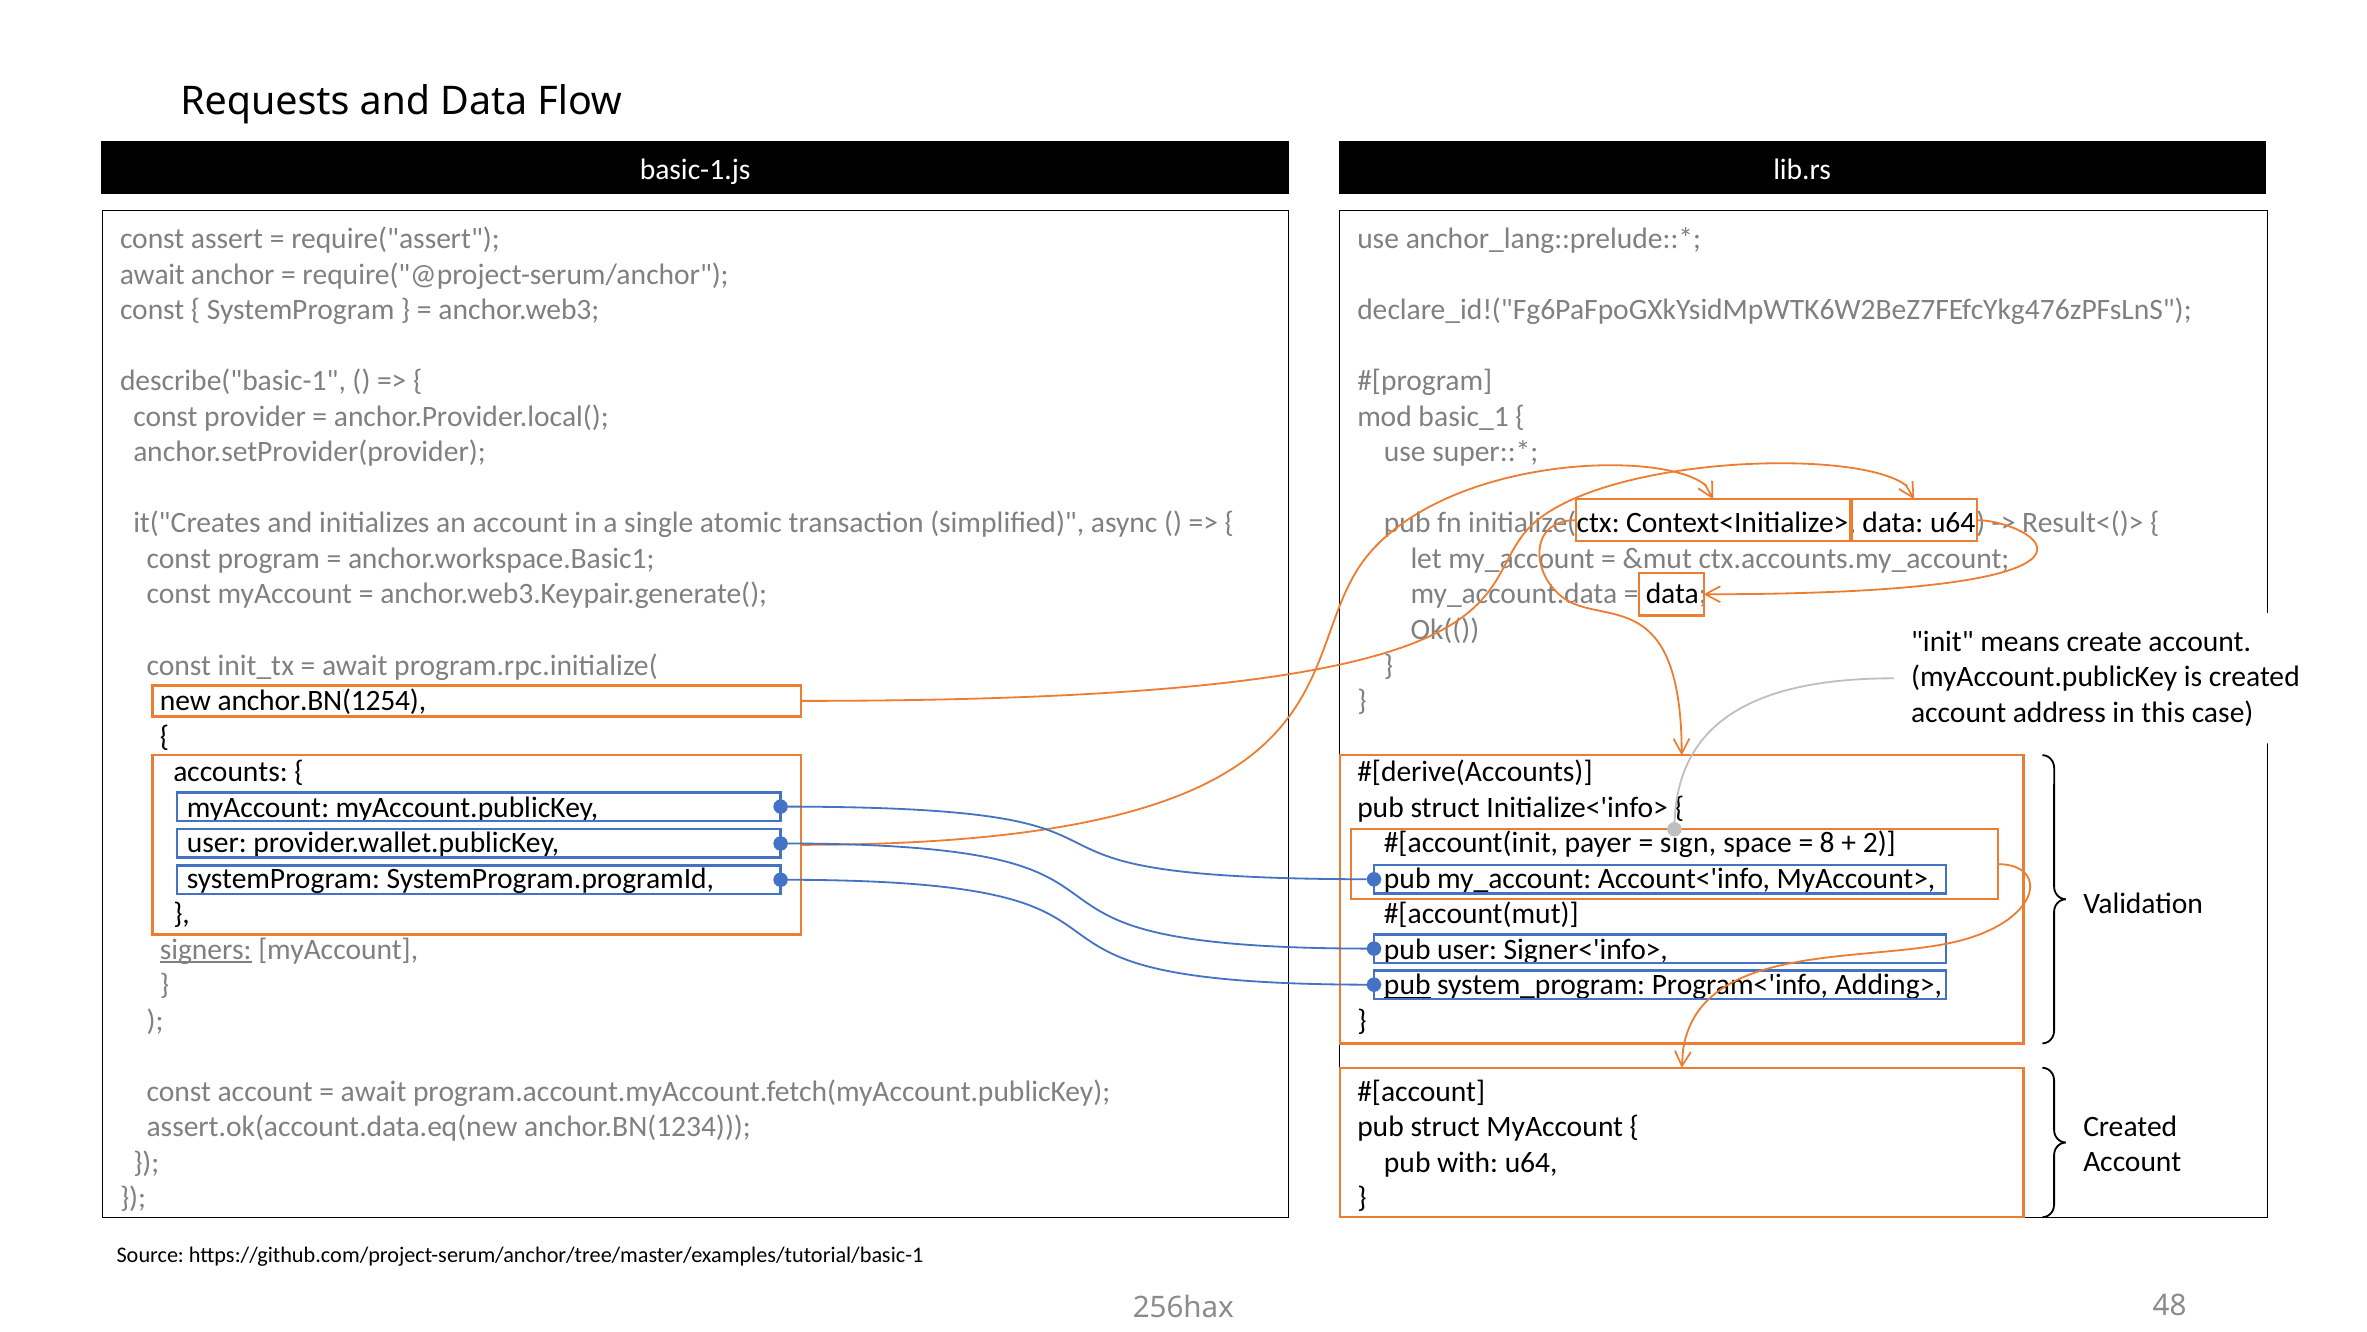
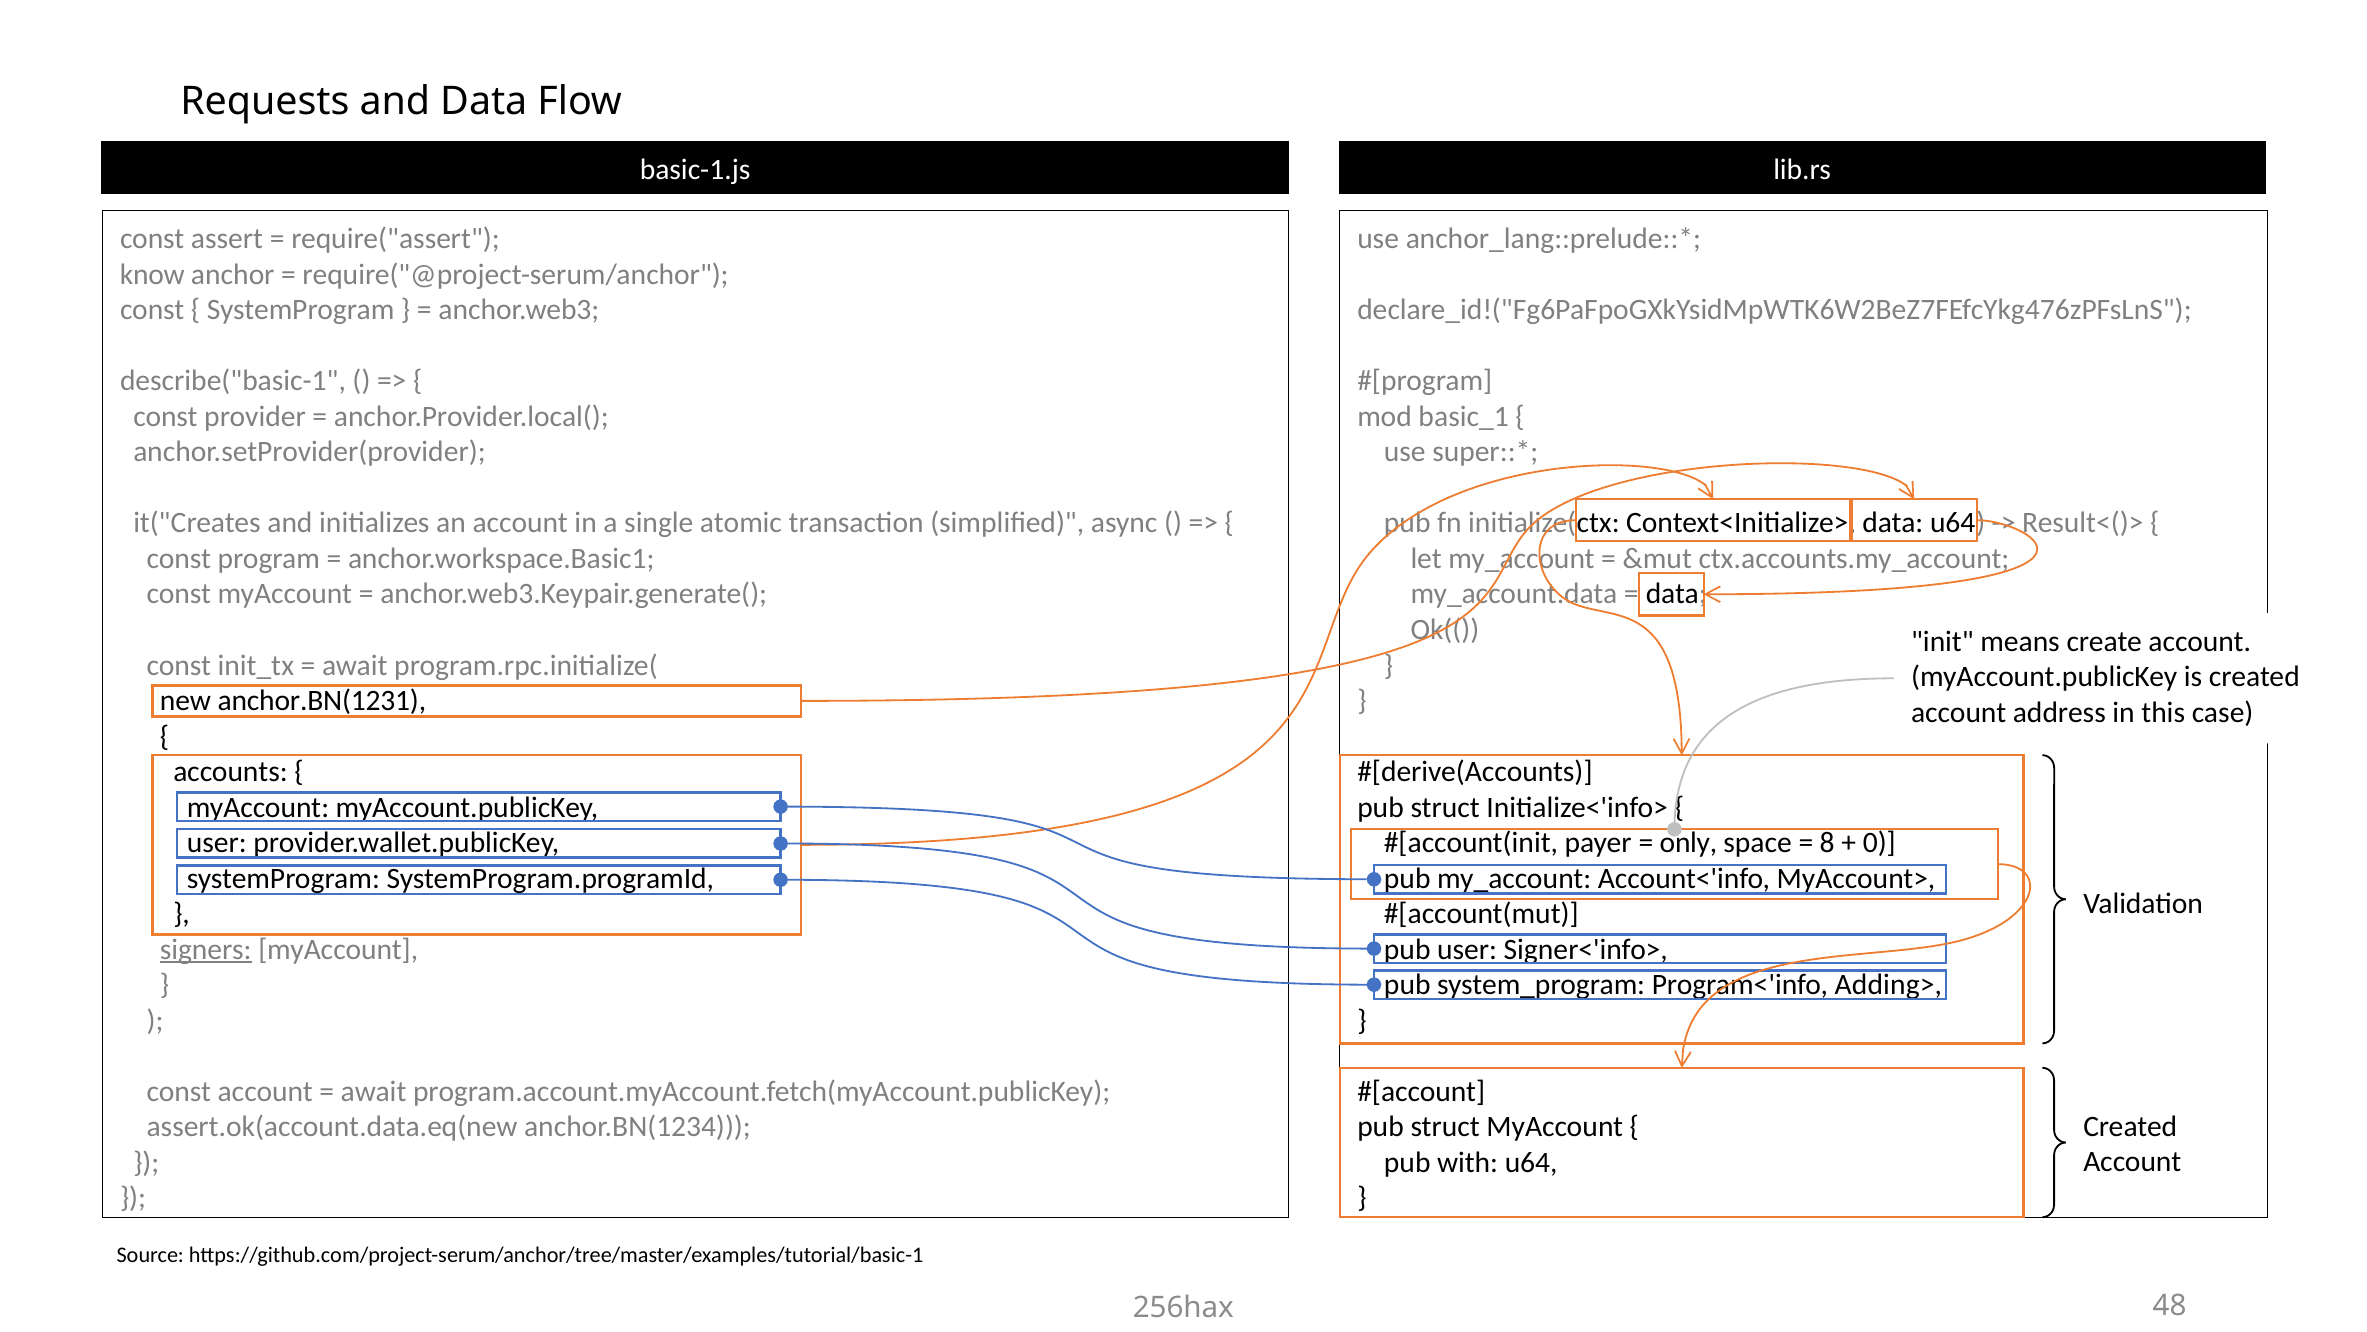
await at (152, 274): await -> know
anchor.BN(1254: anchor.BN(1254 -> anchor.BN(1231
sign: sign -> only
2: 2 -> 0
pub at (1407, 985) underline: present -> none
